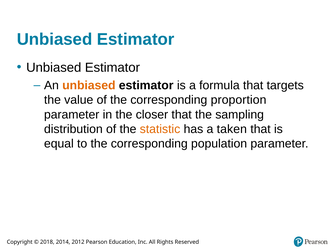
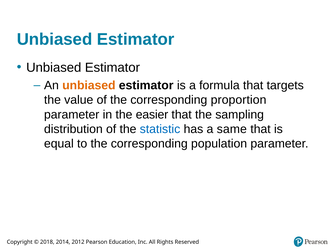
closer: closer -> easier
statistic colour: orange -> blue
taken: taken -> same
